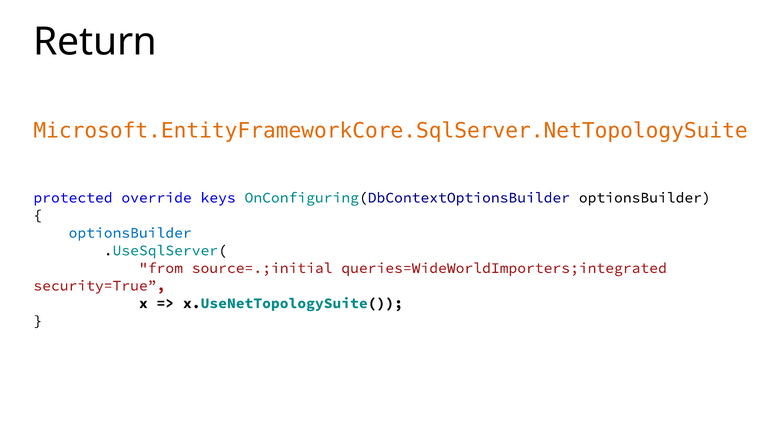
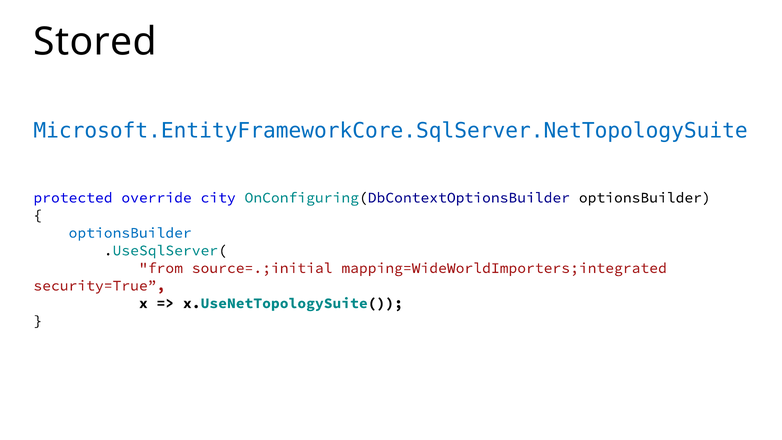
Return: Return -> Stored
Microsoft.EntityFrameworkCore.SqlServer.NetTopologySuite colour: orange -> blue
keys: keys -> city
queries=WideWorldImporters;integrated: queries=WideWorldImporters;integrated -> mapping=WideWorldImporters;integrated
